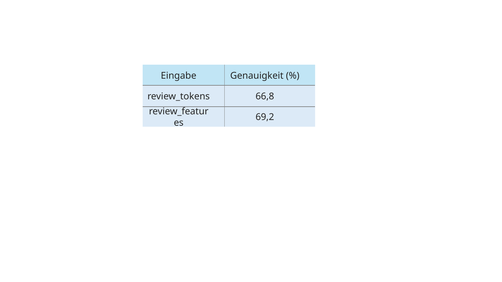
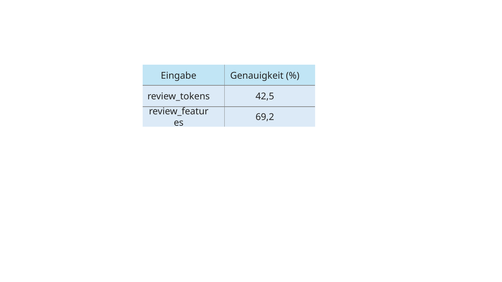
66,8: 66,8 -> 42,5
